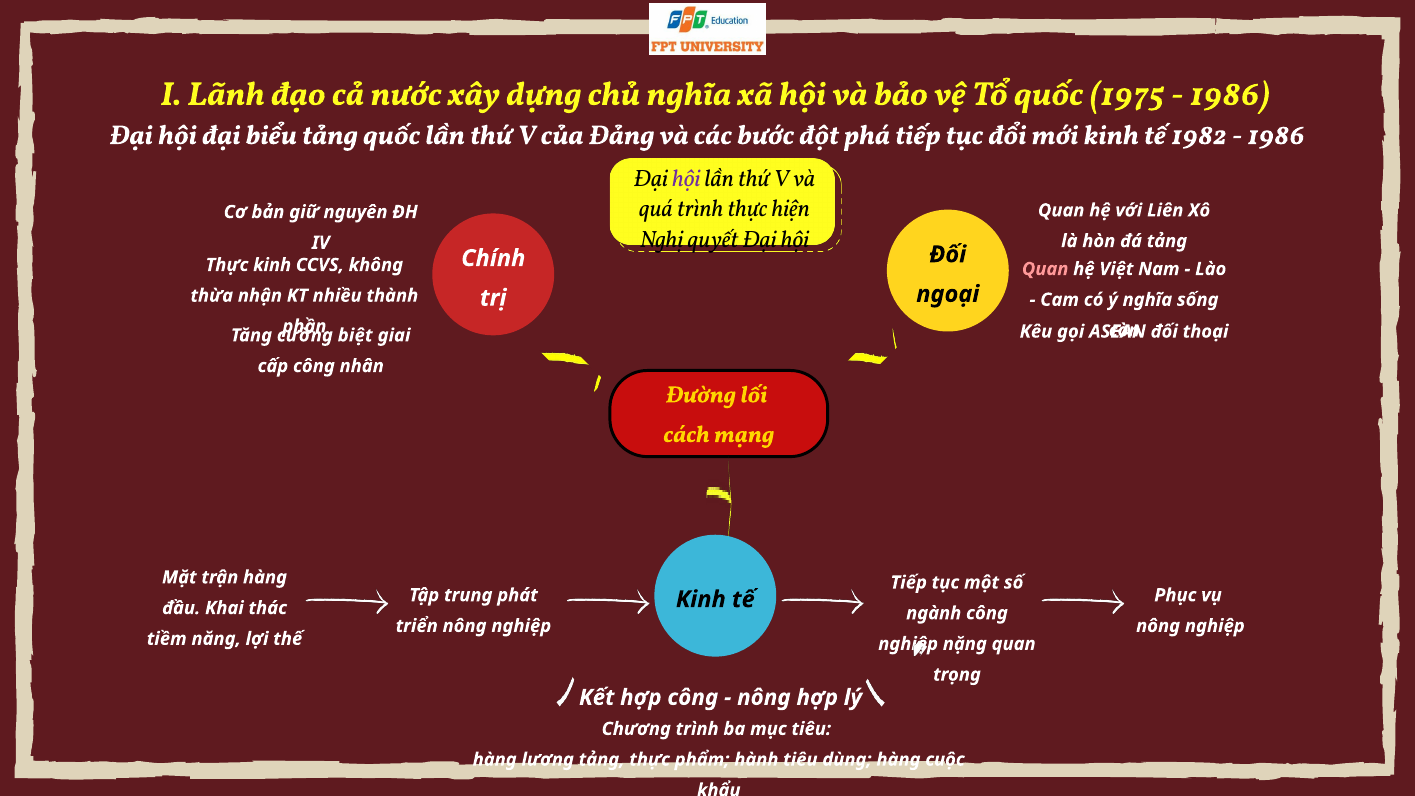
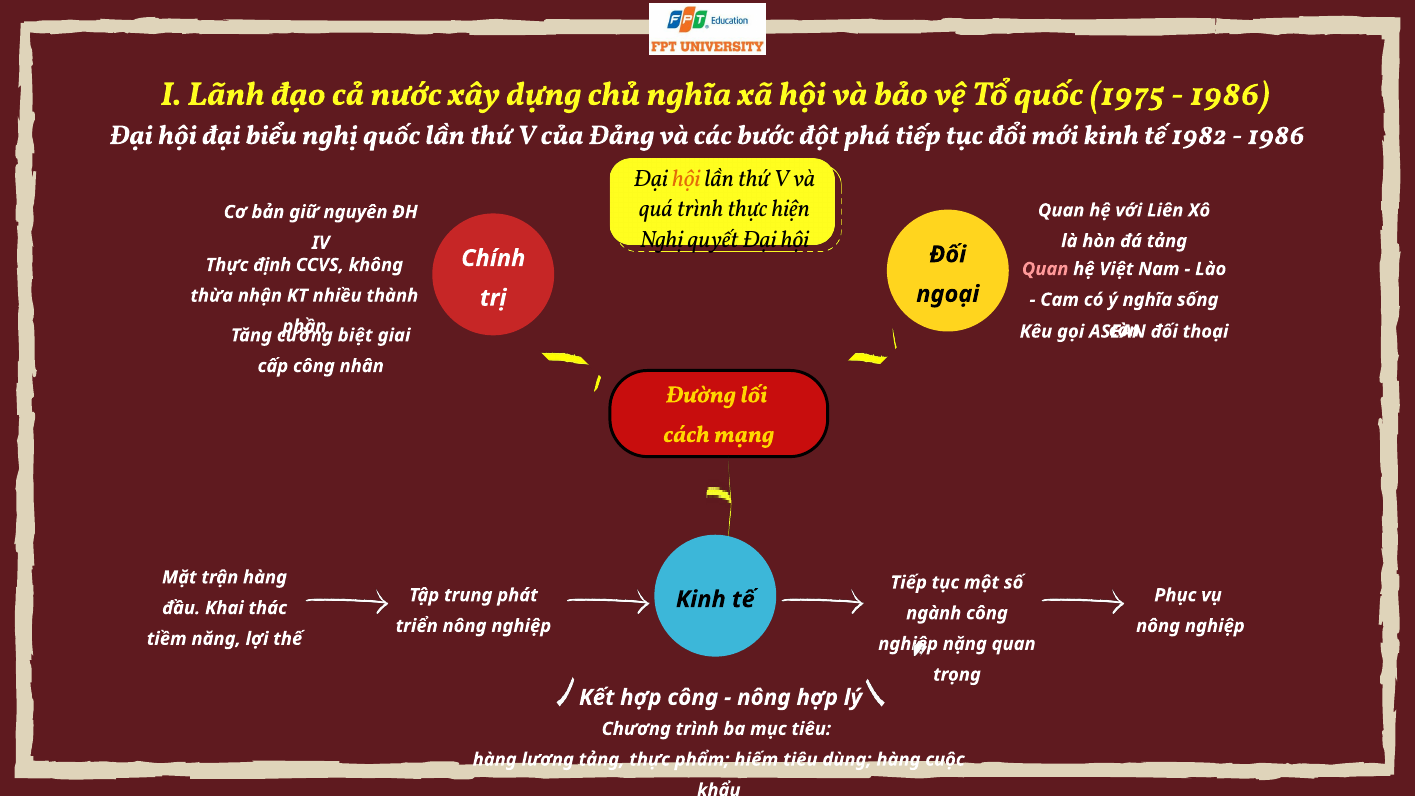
biểu tảng: tảng -> nghị
hội at (686, 178) colour: purple -> orange
Thực kinh: kinh -> định
hành: hành -> hiếm
